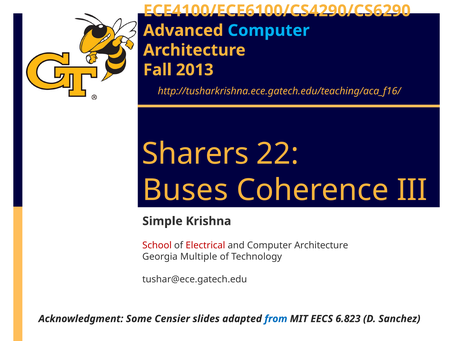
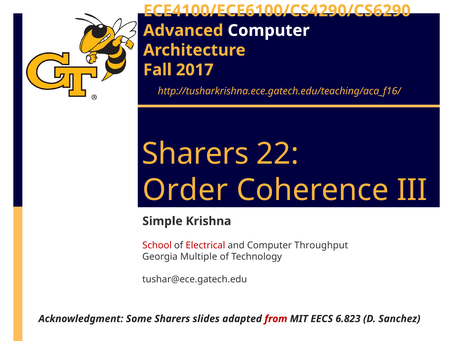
Computer at (269, 30) colour: light blue -> white
2013: 2013 -> 2017
Buses: Buses -> Order
and Computer Architecture: Architecture -> Throughput
Some Censier: Censier -> Sharers
from colour: blue -> red
